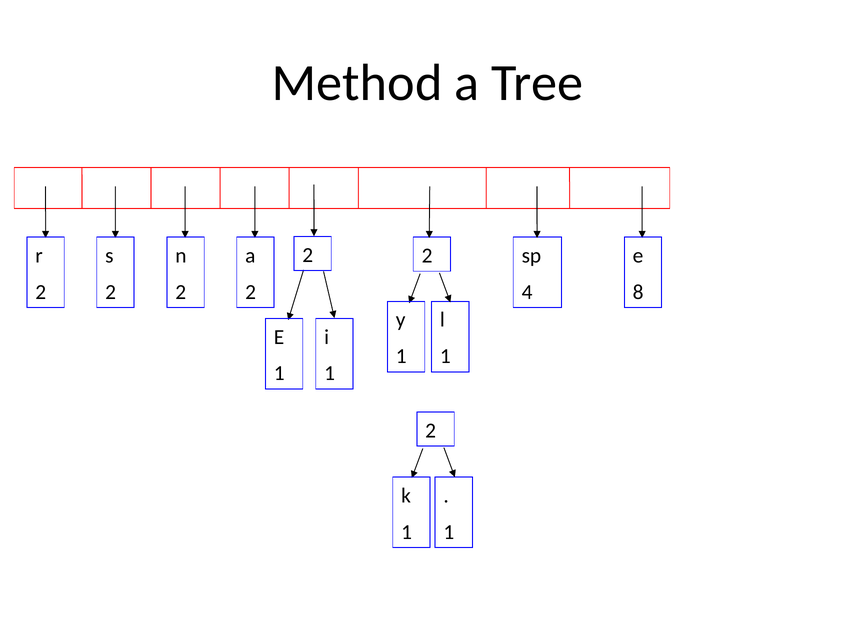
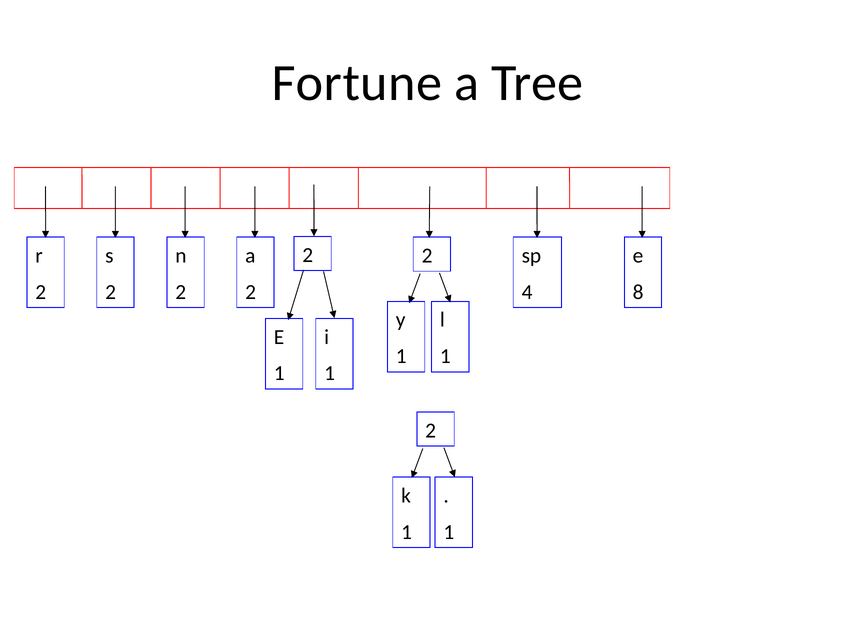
Method: Method -> Fortune
